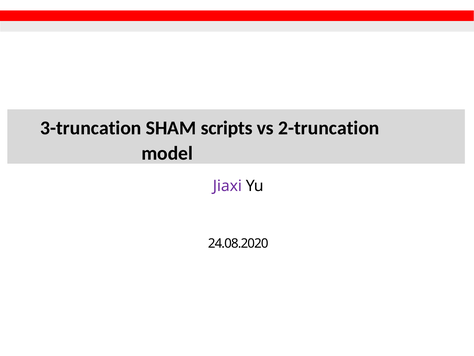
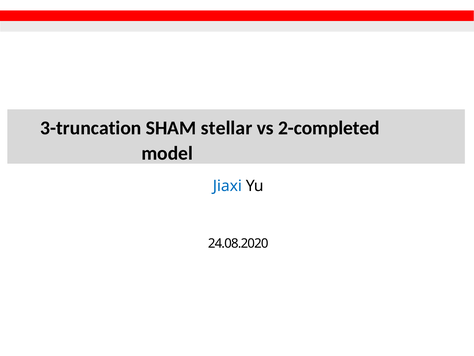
scripts: scripts -> stellar
2-truncation: 2-truncation -> 2-completed
Jiaxi colour: purple -> blue
